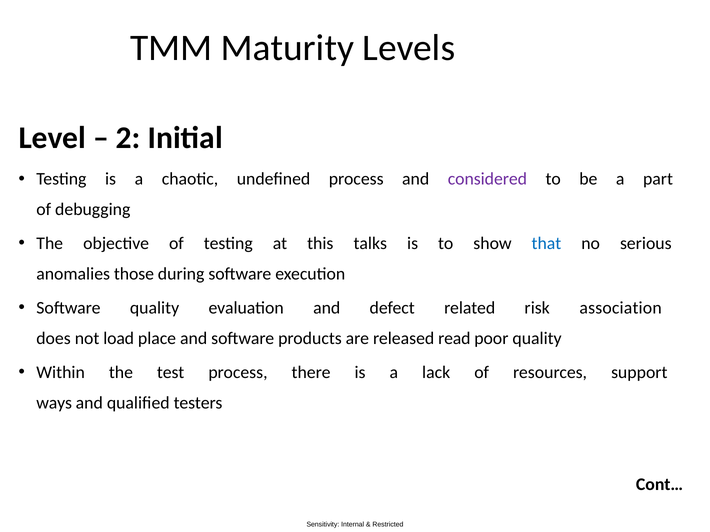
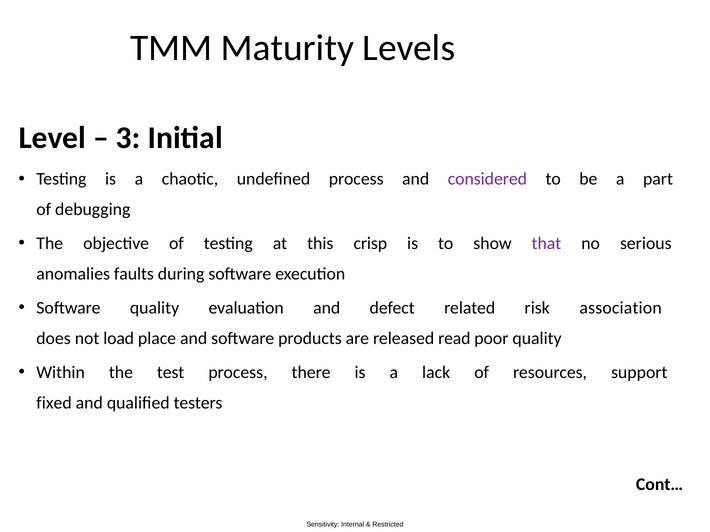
2: 2 -> 3
talks: talks -> crisp
that colour: blue -> purple
those: those -> faults
ways: ways -> fixed
